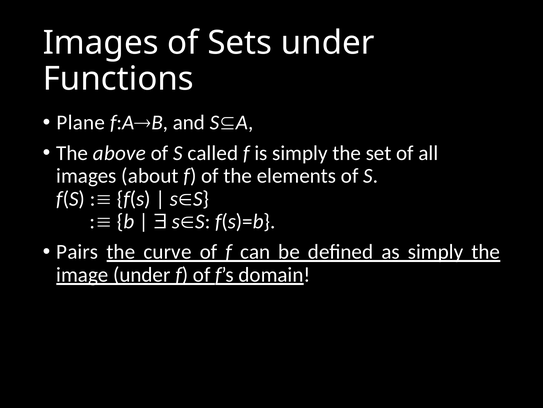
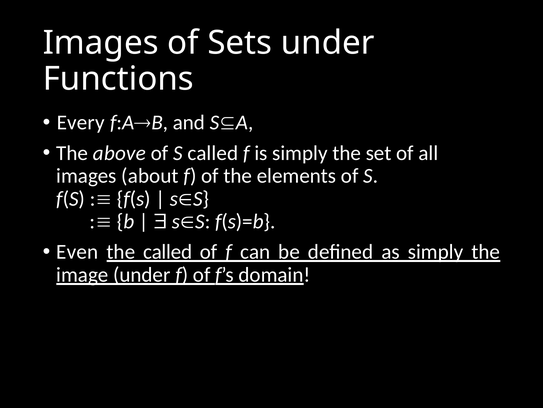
Plane: Plane -> Every
Pairs: Pairs -> Even
the curve: curve -> called
